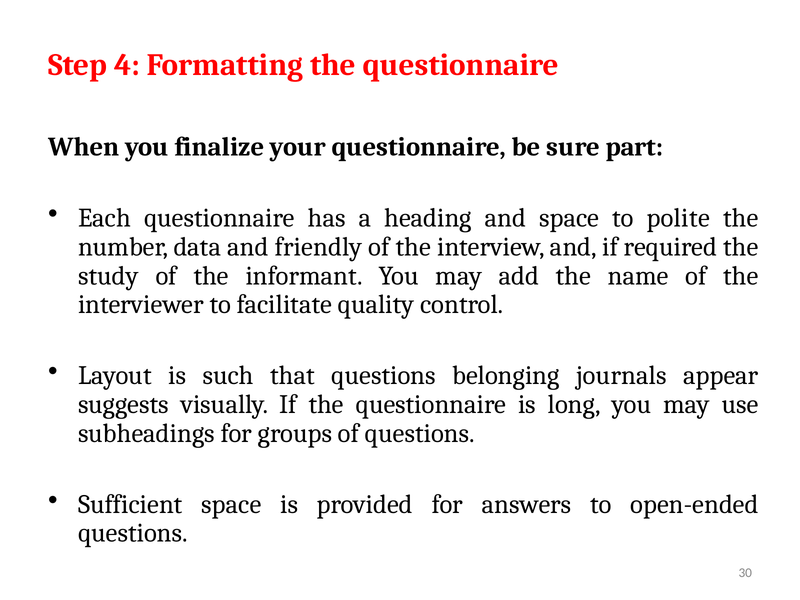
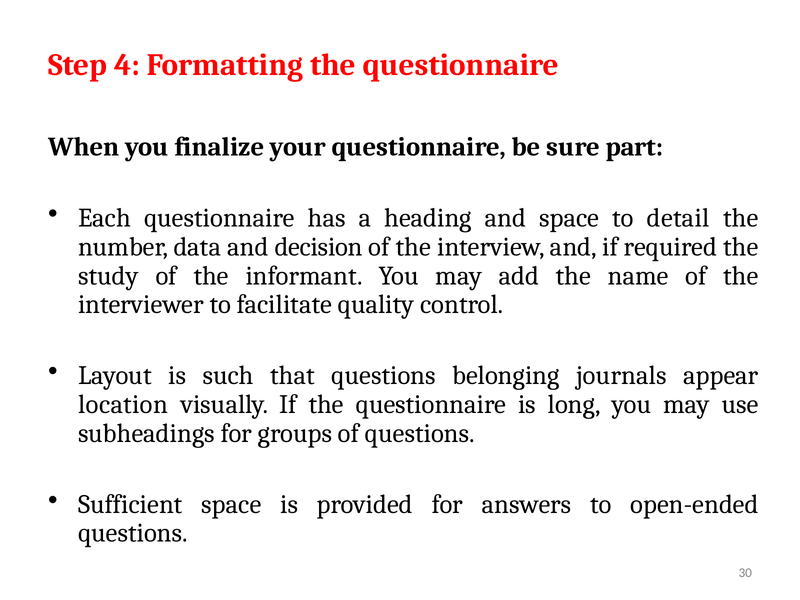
polite: polite -> detail
friendly: friendly -> decision
suggests: suggests -> location
